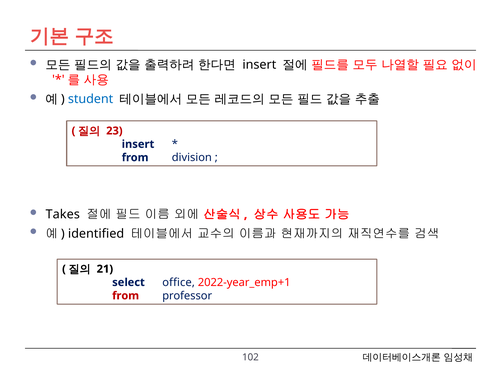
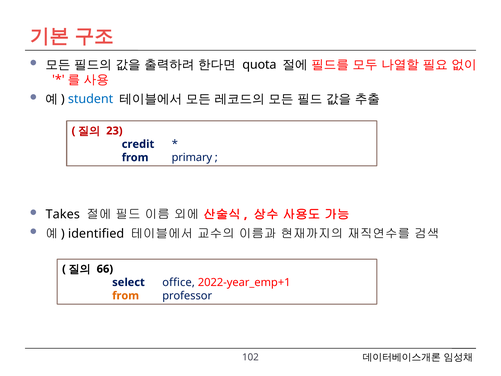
insert at (259, 65): insert -> quota
insert at (138, 144): insert -> credit
division: division -> primary
21: 21 -> 66
from at (126, 296) colour: red -> orange
